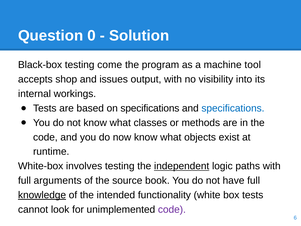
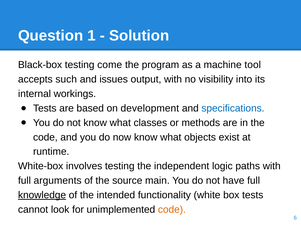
0: 0 -> 1
shop: shop -> such
on specifications: specifications -> development
independent underline: present -> none
book: book -> main
code at (172, 209) colour: purple -> orange
